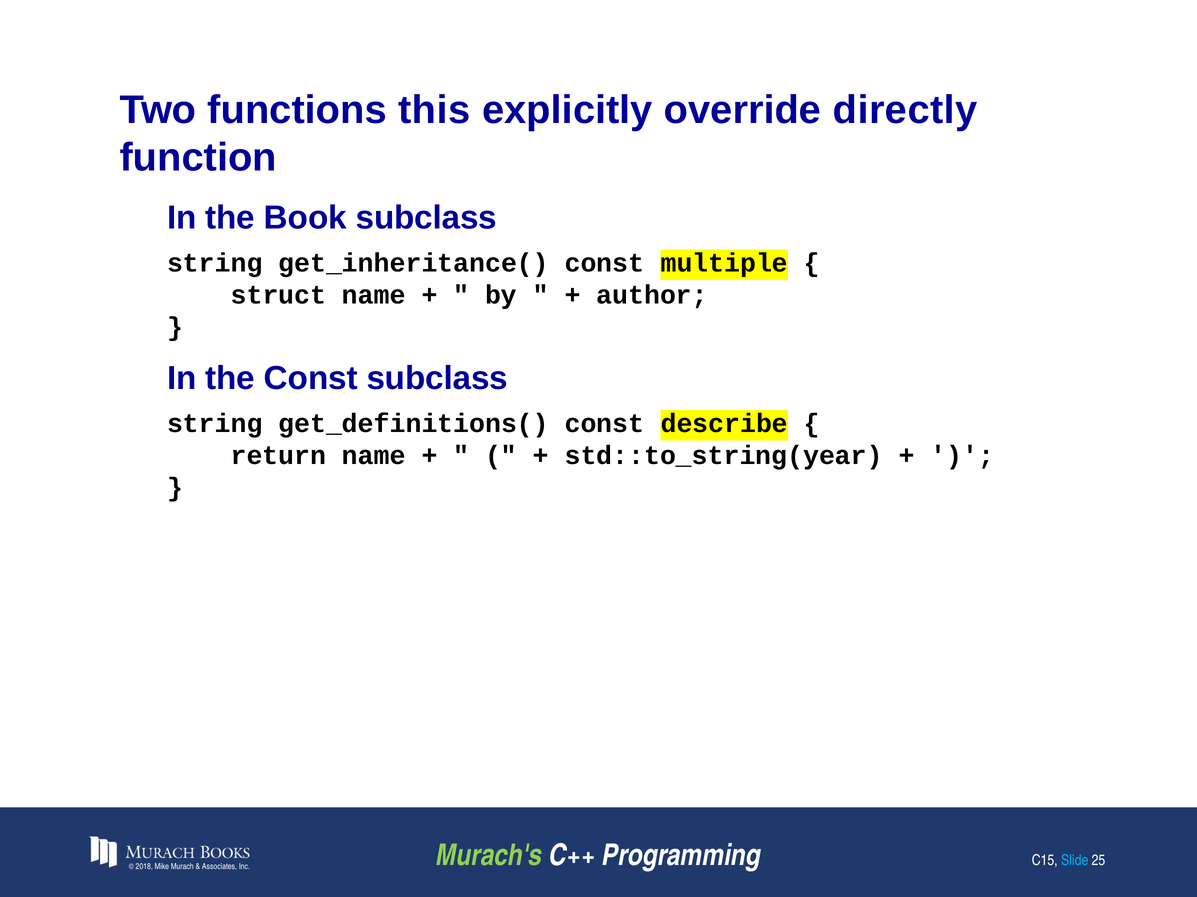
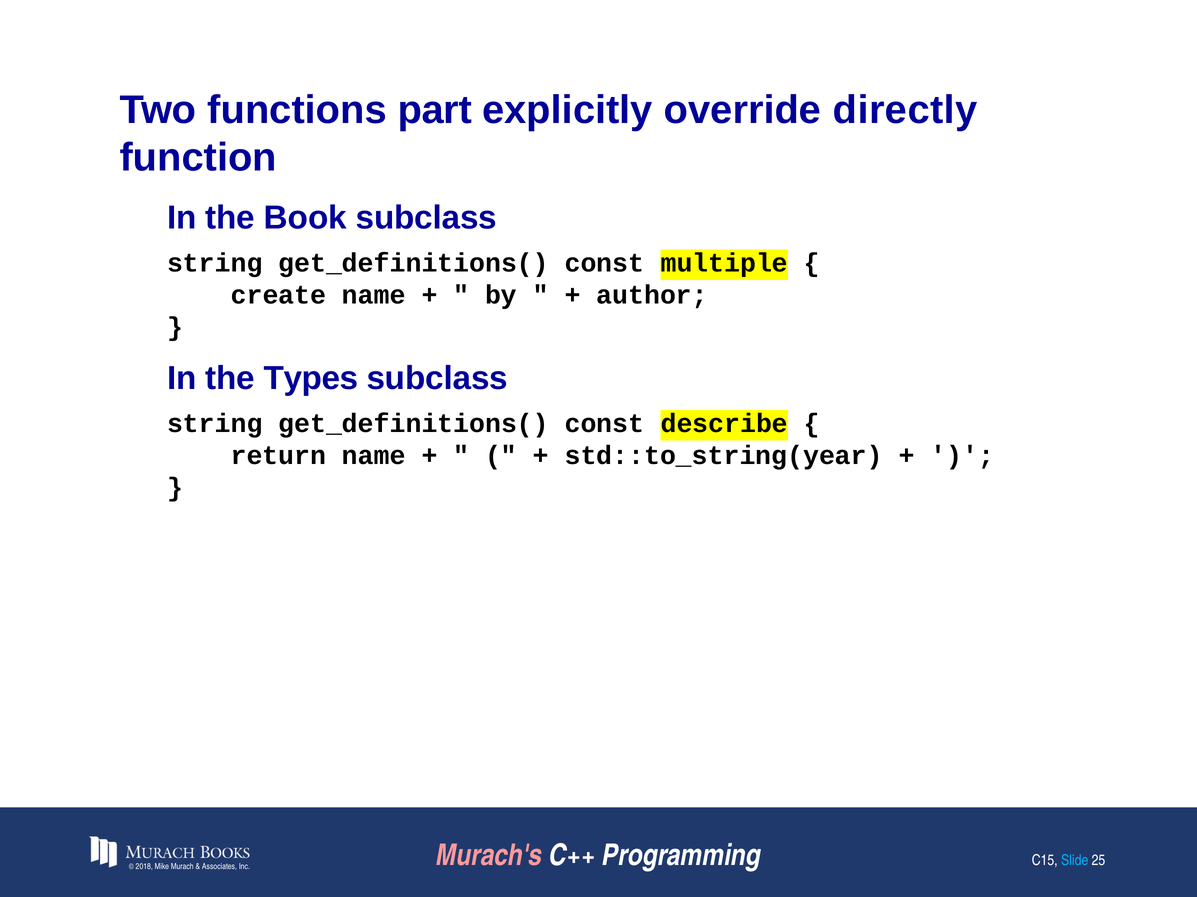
this: this -> part
get_inheritance( at (414, 263): get_inheritance( -> get_definitions(
struct: struct -> create
the Const: Const -> Types
Murach's colour: light green -> pink
